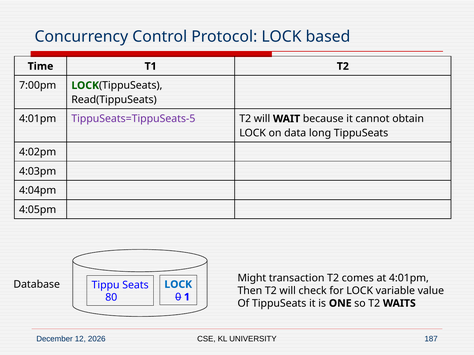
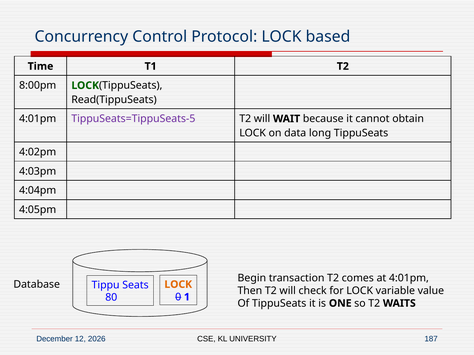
7:00pm: 7:00pm -> 8:00pm
Might: Might -> Begin
LOCK at (178, 285) colour: blue -> orange
